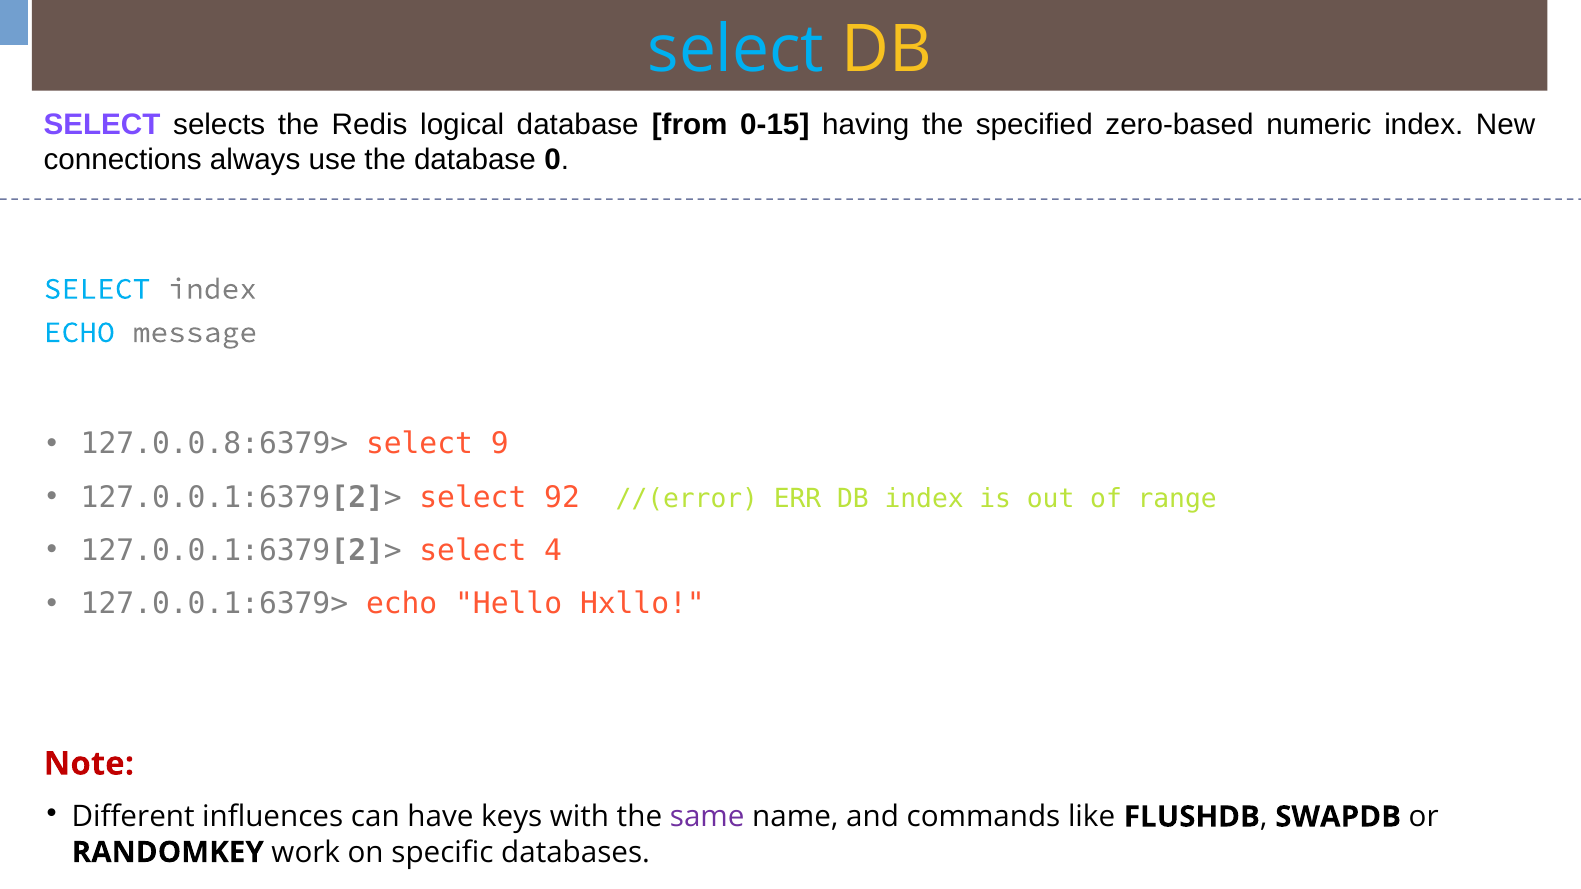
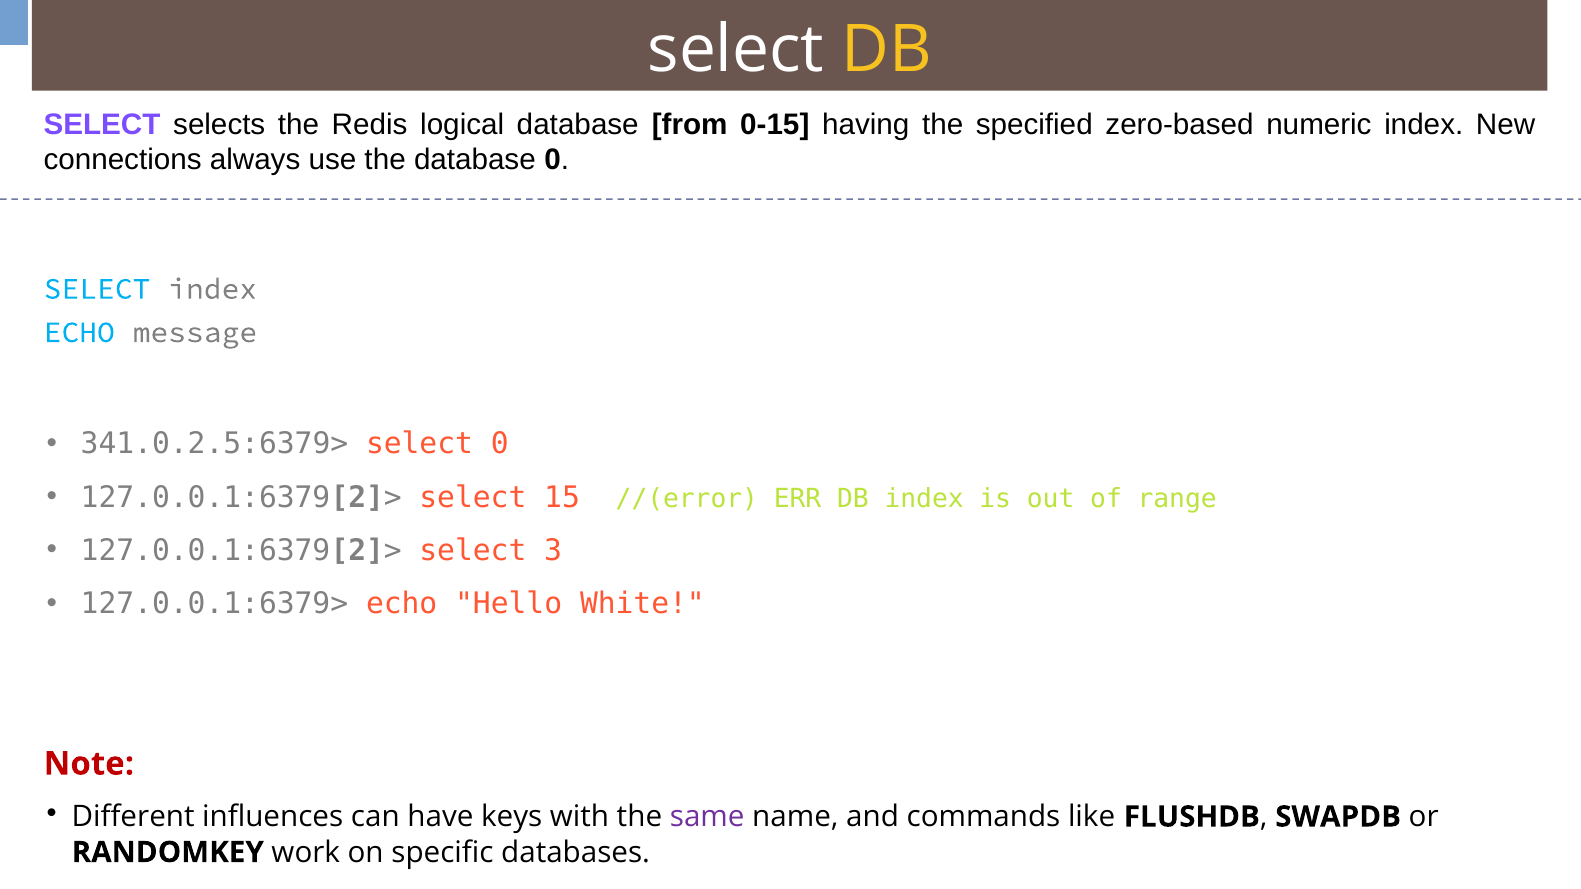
select at (736, 50) colour: light blue -> white
127.0.0.8:6379>: 127.0.0.8:6379> -> 341.0.2.5:6379>
select 9: 9 -> 0
92: 92 -> 15
4: 4 -> 3
Hxllo: Hxllo -> White
